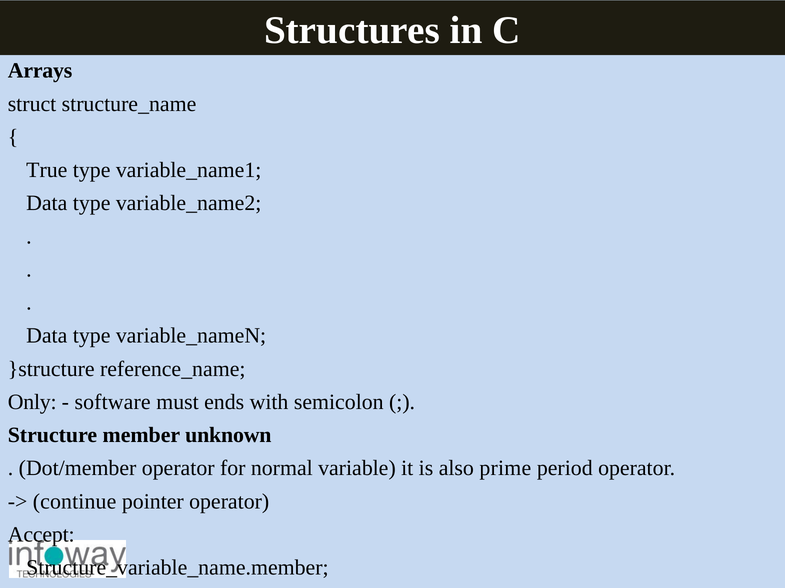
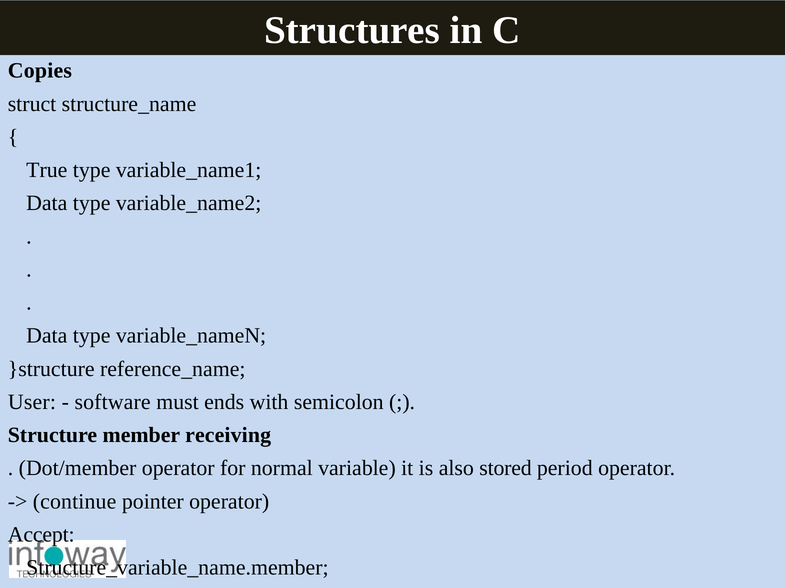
Arrays: Arrays -> Copies
Only: Only -> User
unknown: unknown -> receiving
prime: prime -> stored
